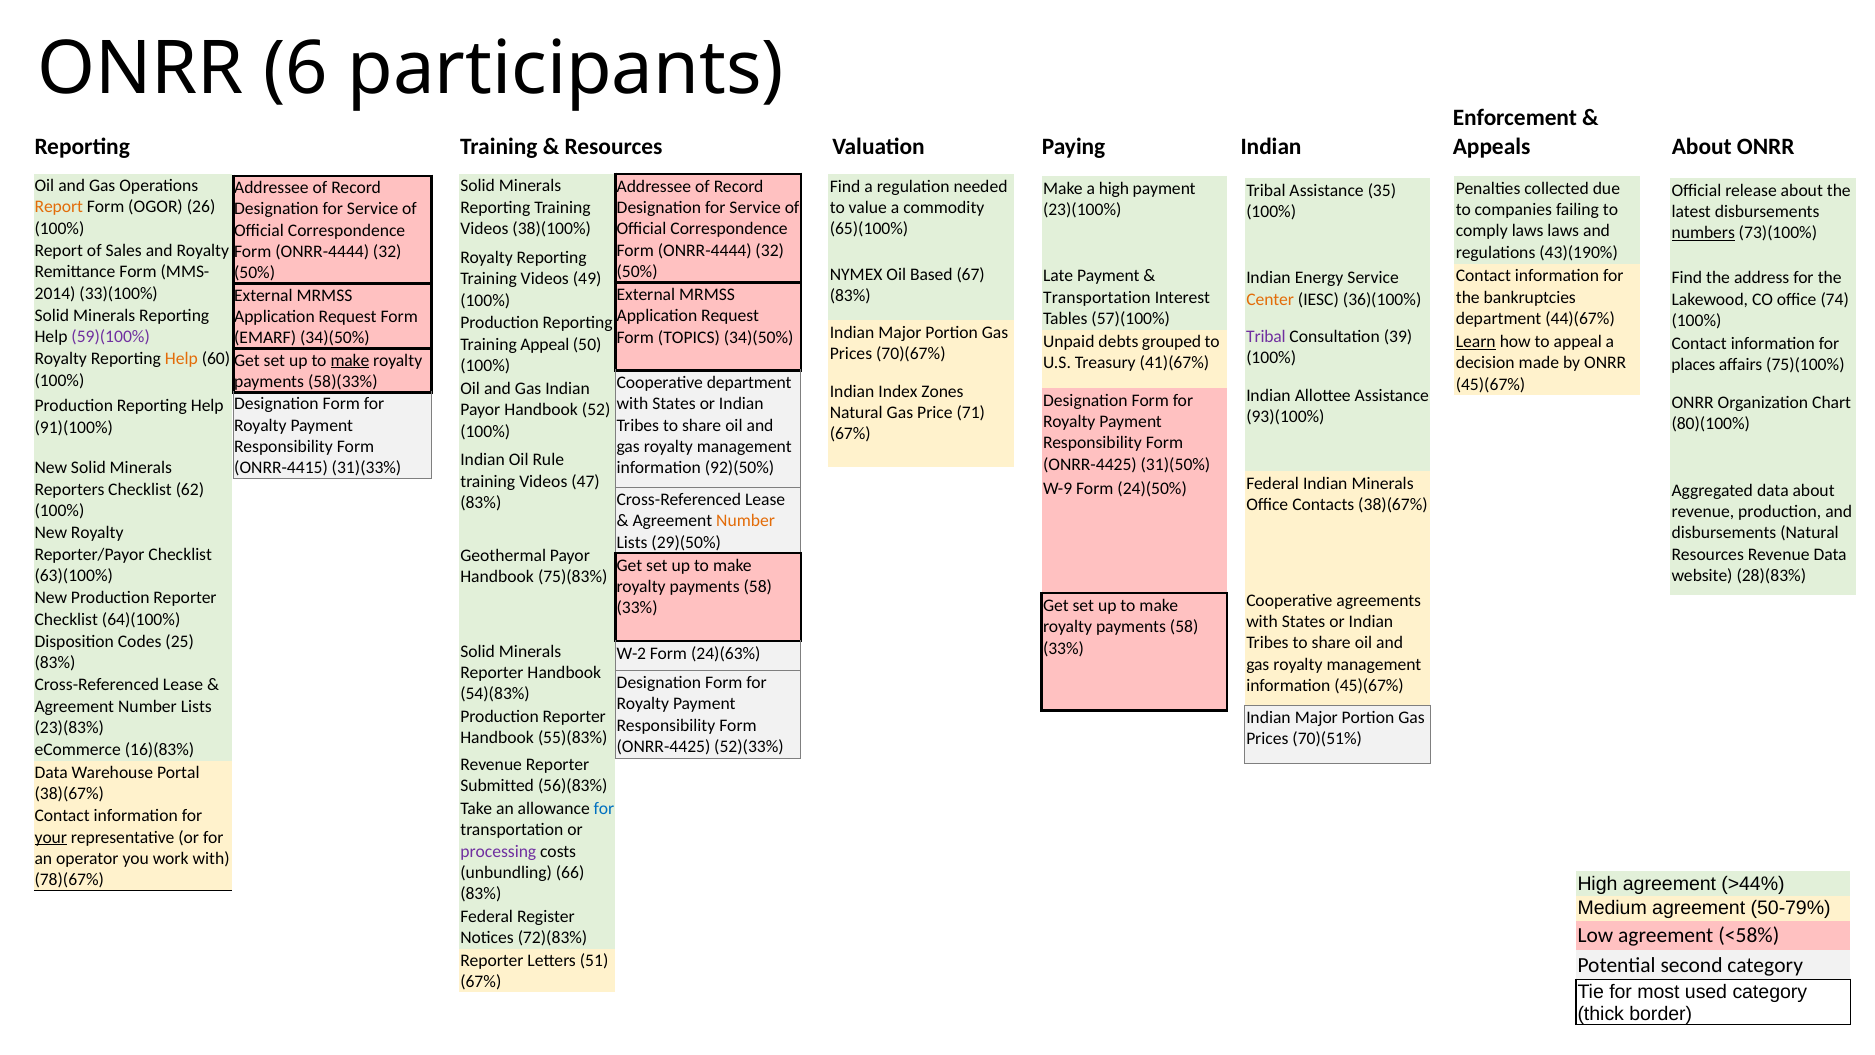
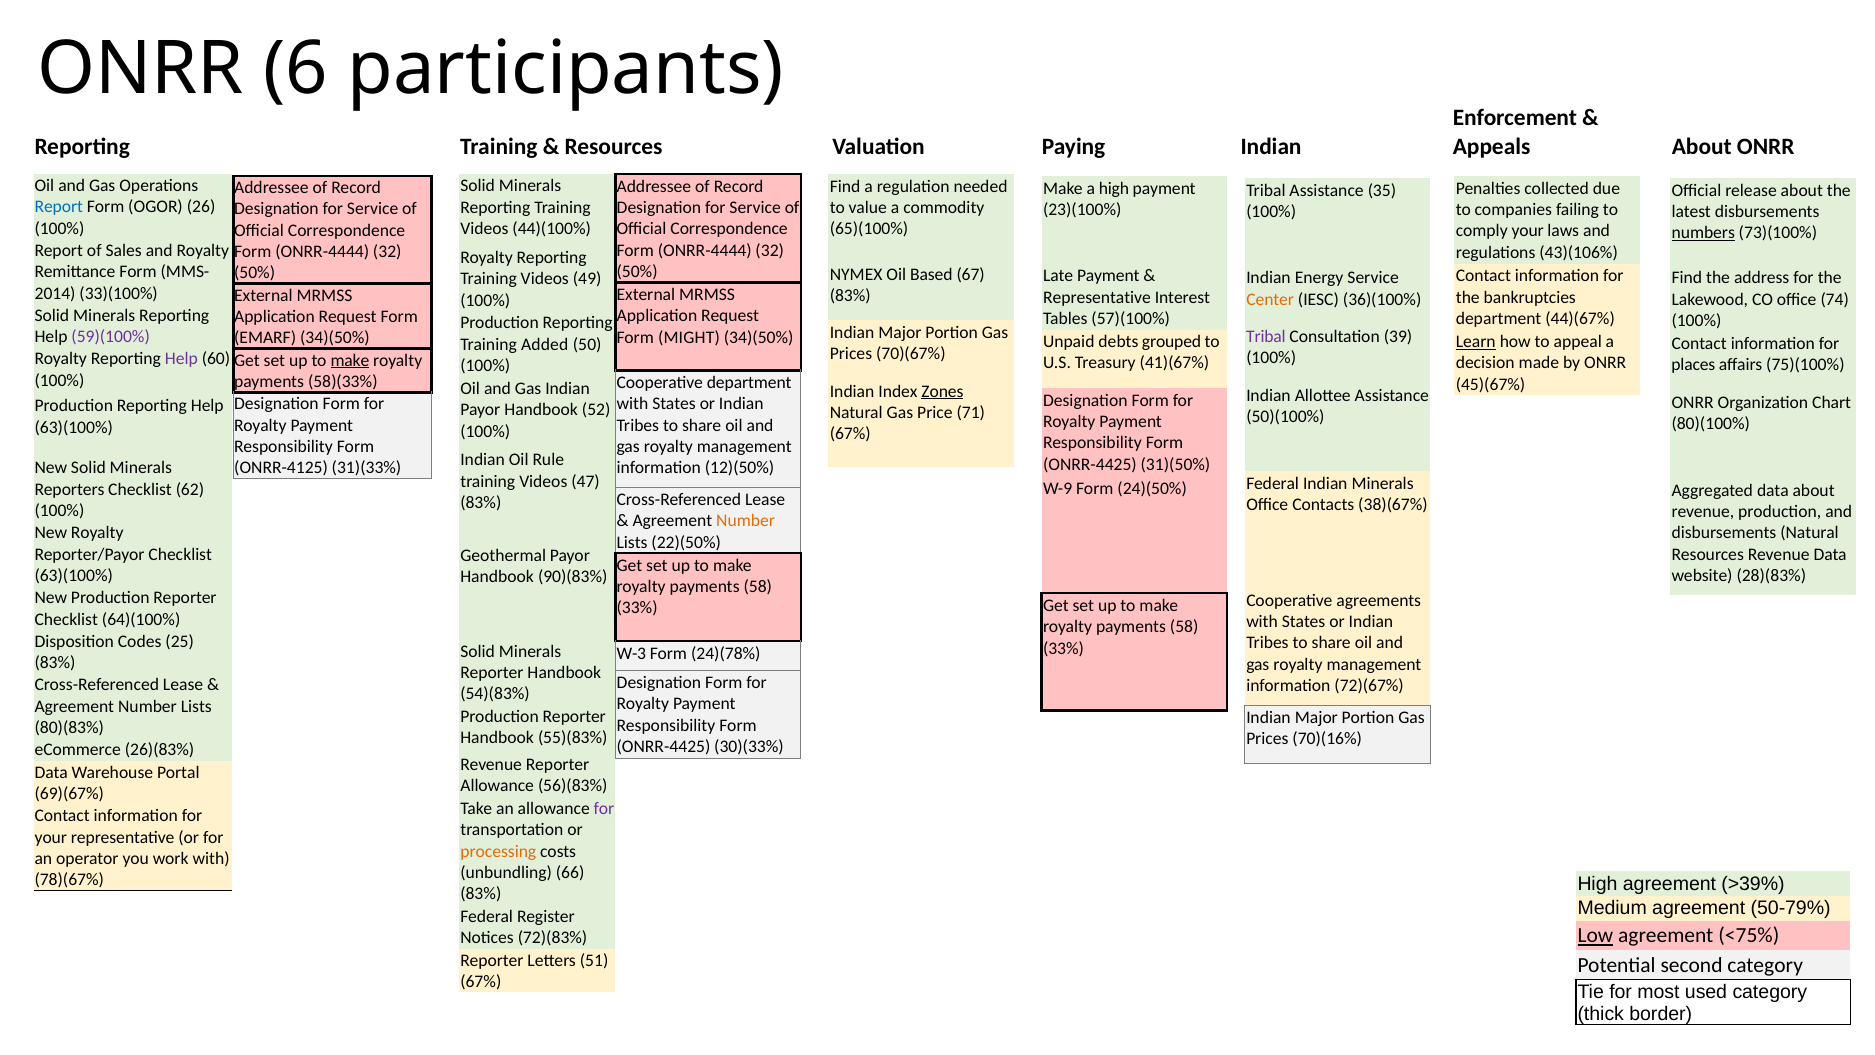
Report at (59, 207) colour: orange -> blue
38)(100%: 38)(100% -> 44)(100%
comply laws: laws -> your
43)(190%: 43)(190% -> 43)(106%
Transportation at (1097, 297): Transportation -> Representative
TOPICS: TOPICS -> MIGHT
Training Appeal: Appeal -> Added
Help at (181, 359) colour: orange -> purple
Zones underline: none -> present
93)(100%: 93)(100% -> 50)(100%
91)(100% at (74, 427): 91)(100% -> 63)(100%
ONRR-4415: ONRR-4415 -> ONRR-4125
92)(50%: 92)(50% -> 12)(50%
29)(50%: 29)(50% -> 22)(50%
75)(83%: 75)(83% -> 90)(83%
W-2: W-2 -> W-3
24)(63%: 24)(63% -> 24)(78%
information 45)(67%: 45)(67% -> 72)(67%
23)(83%: 23)(83% -> 80)(83%
70)(51%: 70)(51% -> 70)(16%
52)(33%: 52)(33% -> 30)(33%
16)(83%: 16)(83% -> 26)(83%
Submitted at (497, 786): Submitted -> Allowance
38)(67% at (69, 793): 38)(67% -> 69)(67%
for at (604, 808) colour: blue -> purple
your at (51, 837) underline: present -> none
processing colour: purple -> orange
>44%: >44% -> >39%
Low underline: none -> present
<58%: <58% -> <75%
